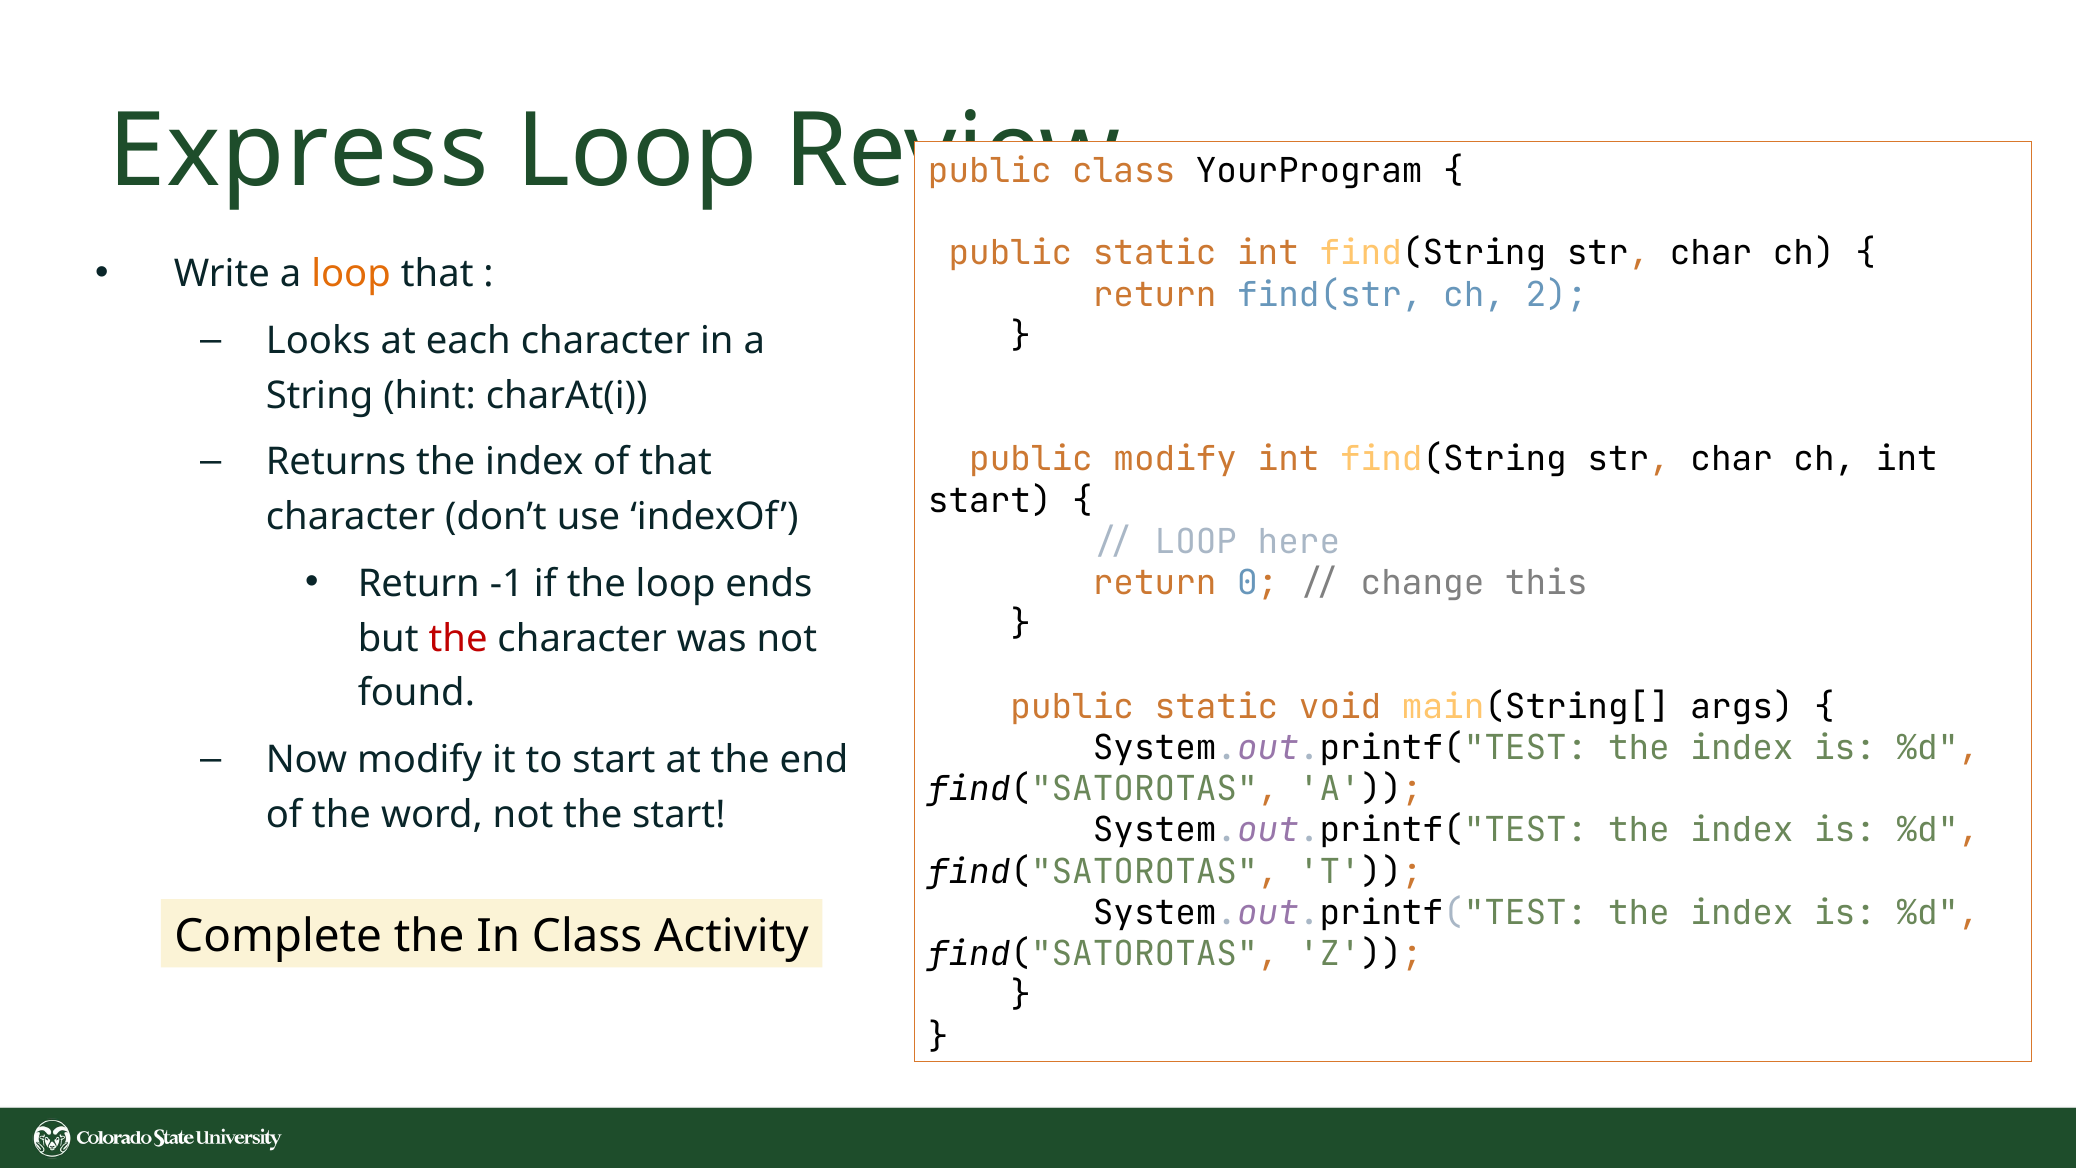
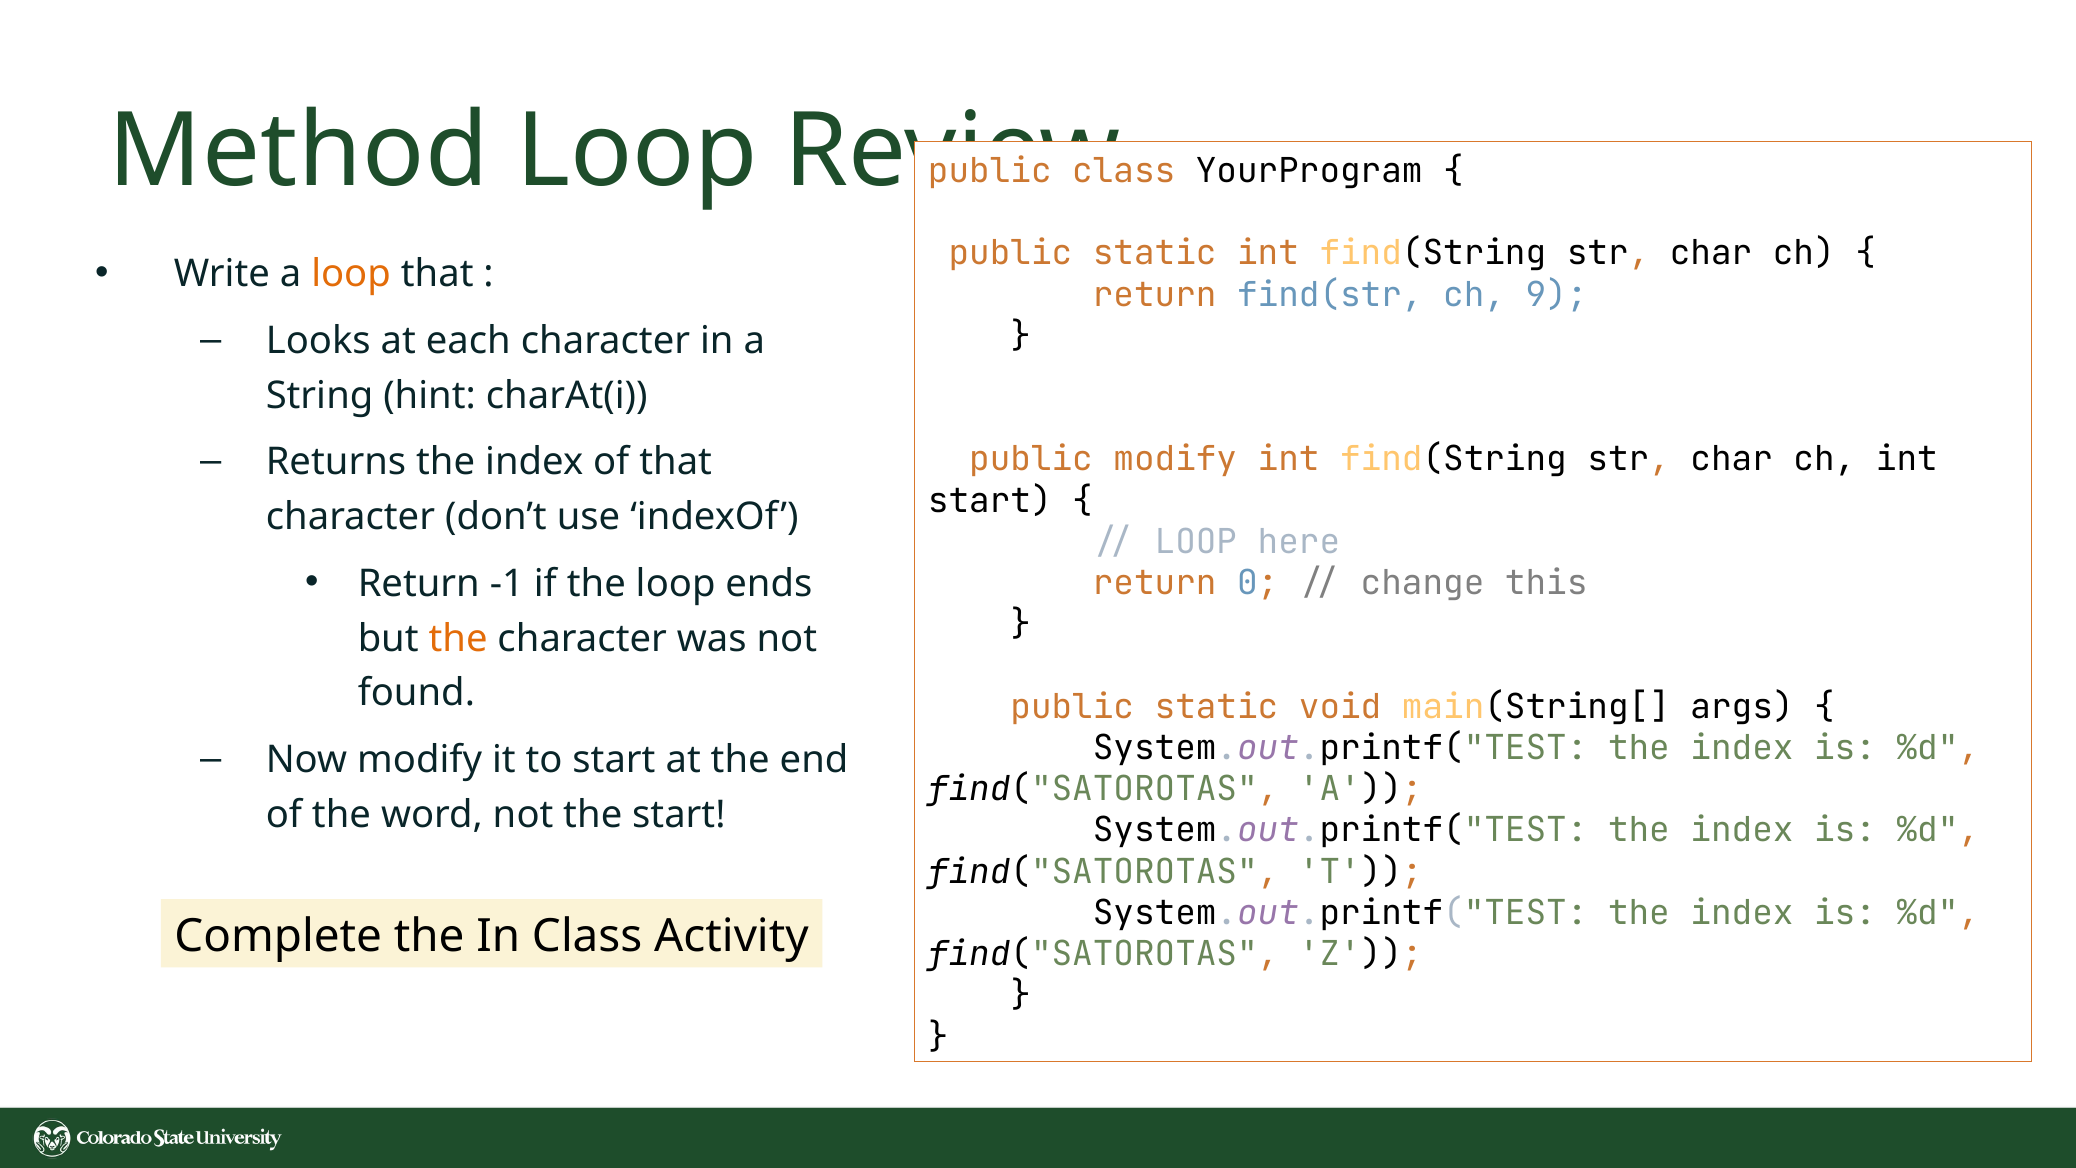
Express: Express -> Method
2: 2 -> 9
the at (458, 638) colour: red -> orange
